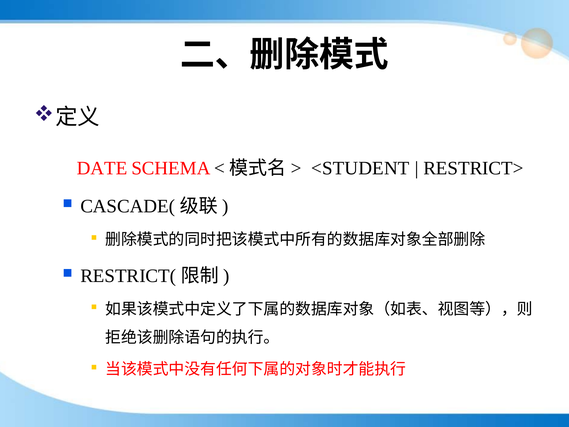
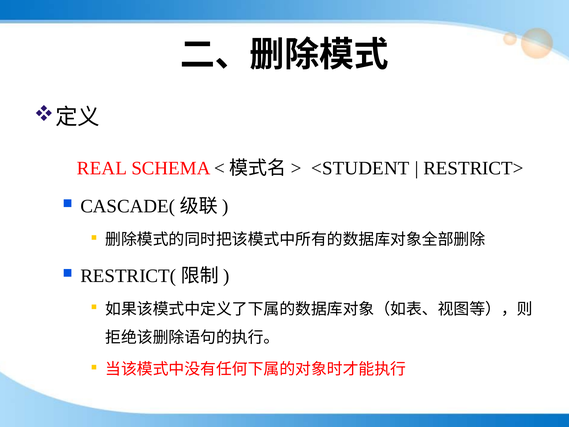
DATE: DATE -> REAL
